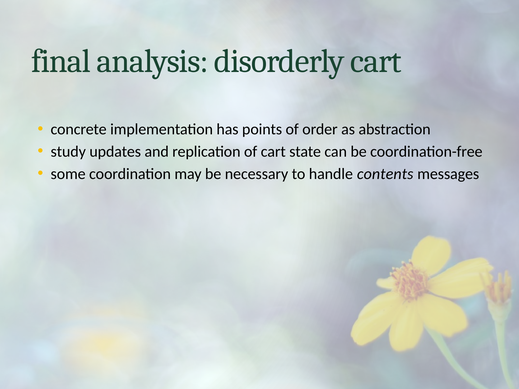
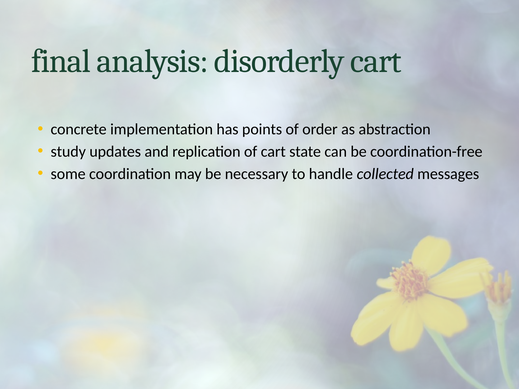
contents: contents -> collected
